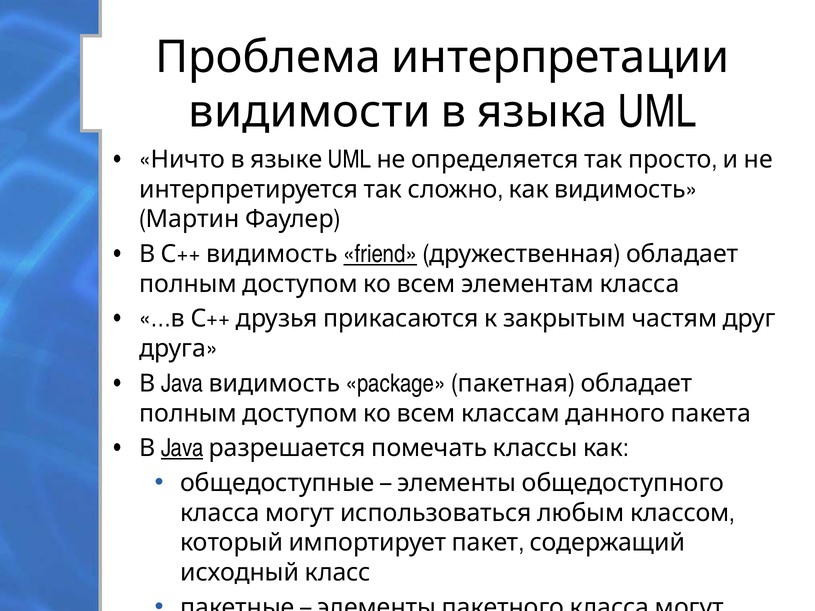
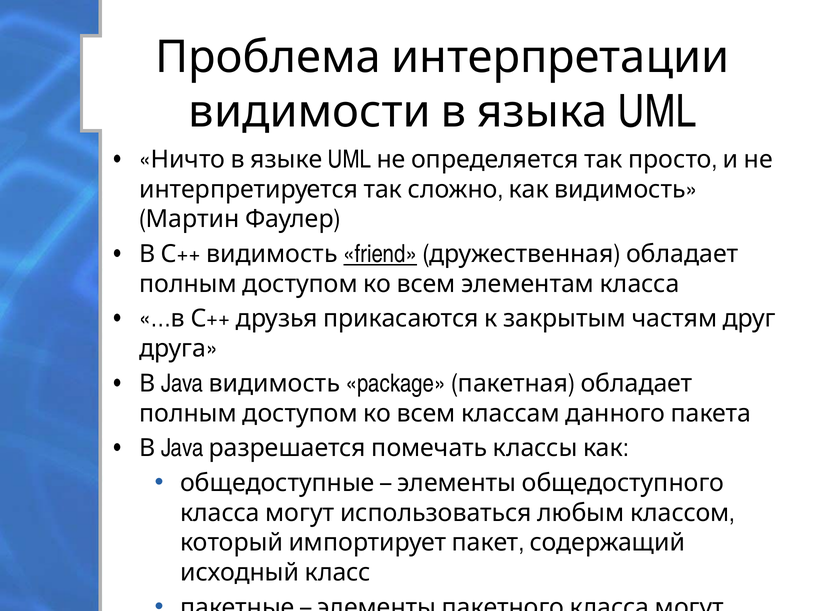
Java at (182, 448) underline: present -> none
